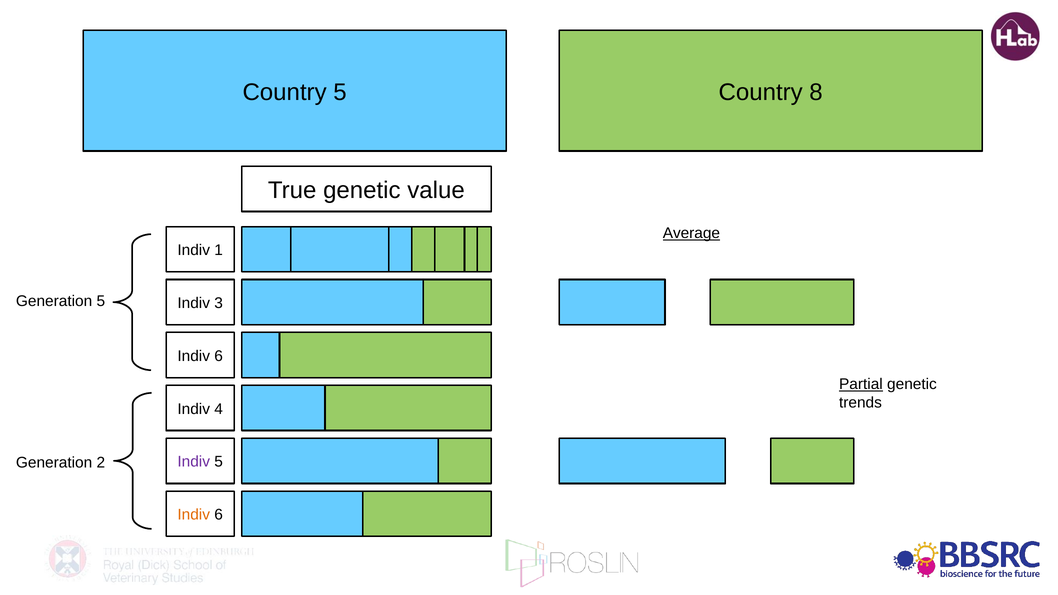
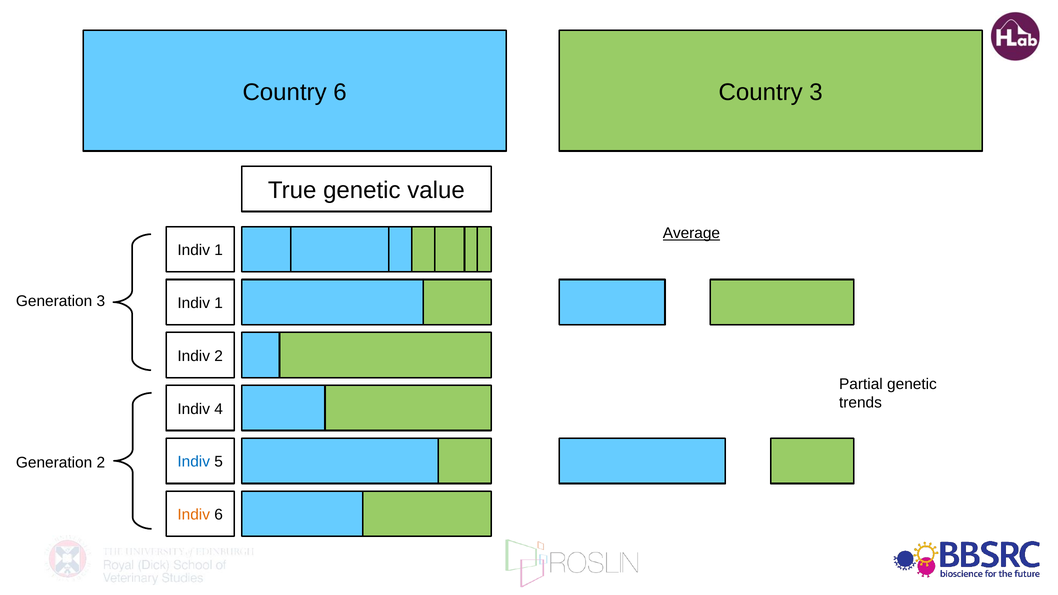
Country 5: 5 -> 6
Country 8: 8 -> 3
Generation 5: 5 -> 3
3 at (219, 303): 3 -> 1
6 at (219, 356): 6 -> 2
Partial underline: present -> none
Indiv at (194, 462) colour: purple -> blue
